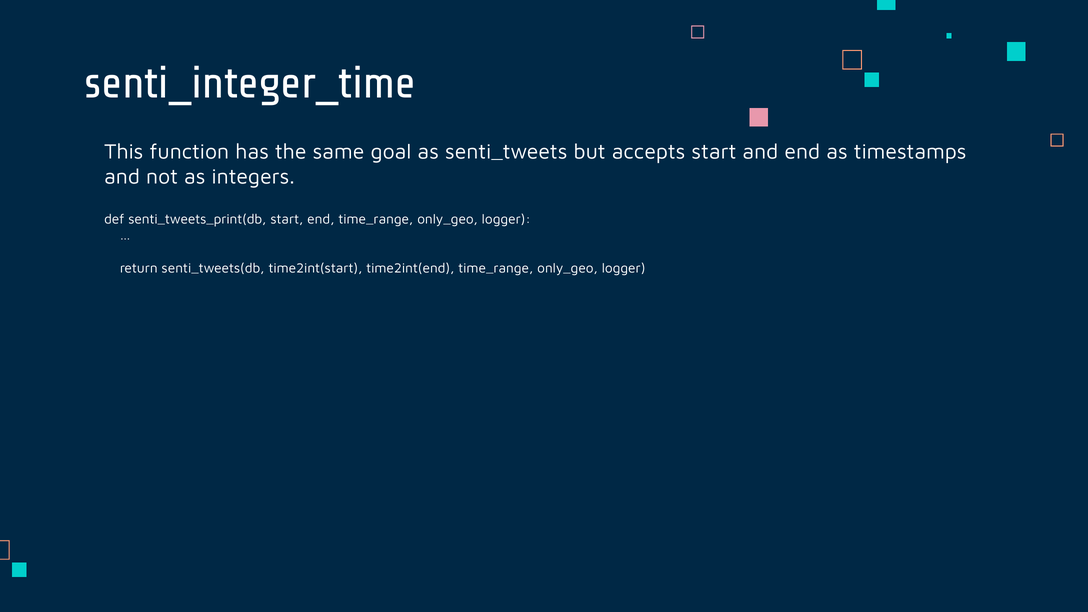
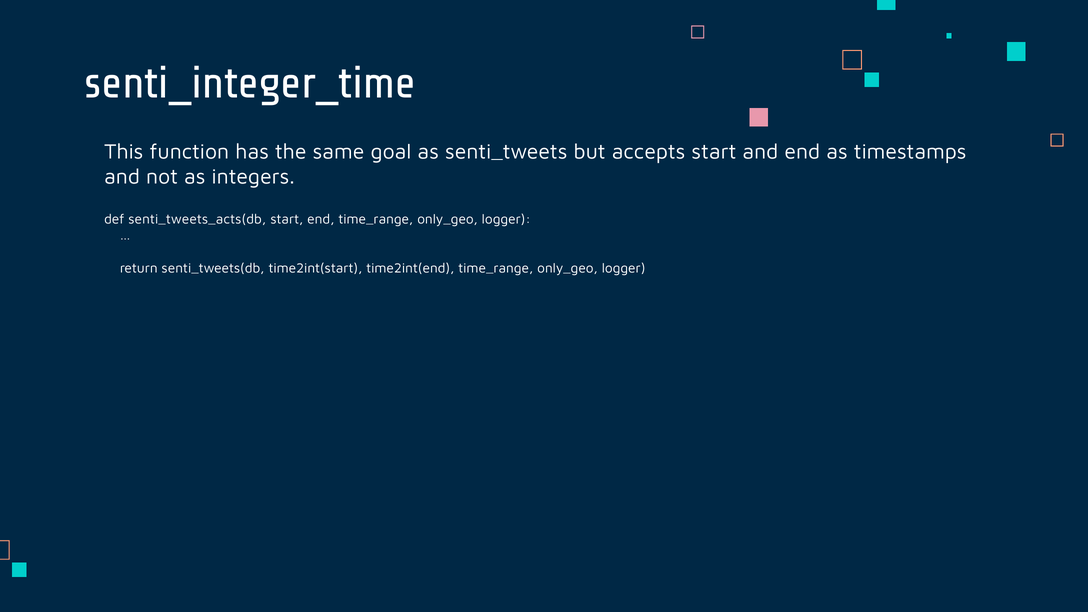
senti_tweets_print(db: senti_tweets_print(db -> senti_tweets_acts(db
